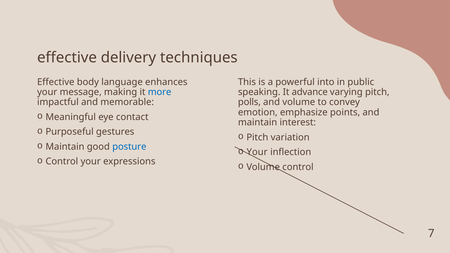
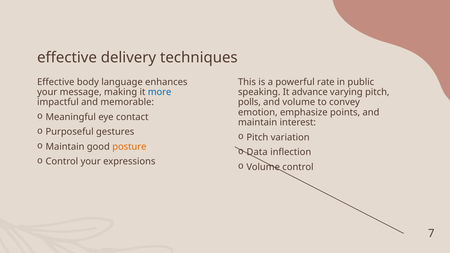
into: into -> rate
posture colour: blue -> orange
Your at (257, 152): Your -> Data
